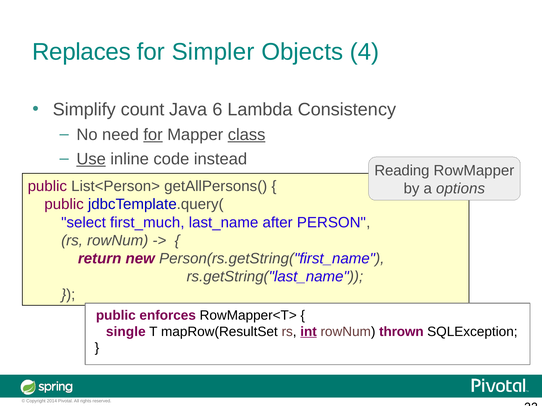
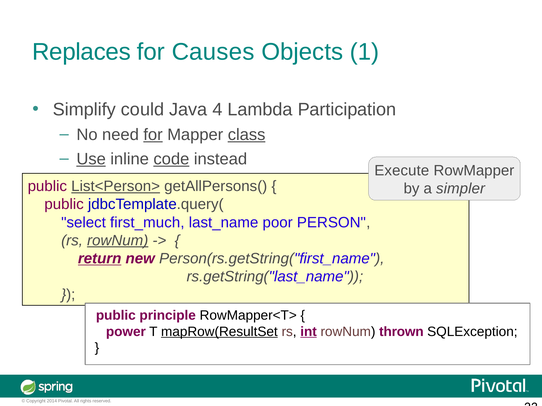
Simpler: Simpler -> Causes
4: 4 -> 1
count: count -> could
6: 6 -> 4
Consistency: Consistency -> Participation
code underline: none -> present
Reading: Reading -> Execute
List<Person> underline: none -> present
options: options -> simpler
after: after -> poor
rowNum at (118, 241) underline: none -> present
return underline: none -> present
enforces: enforces -> principle
single: single -> power
mapRow(ResultSet underline: none -> present
